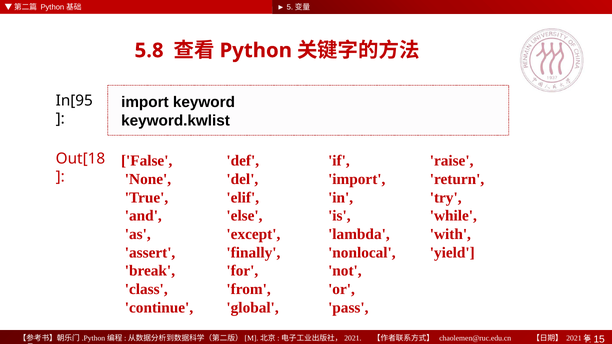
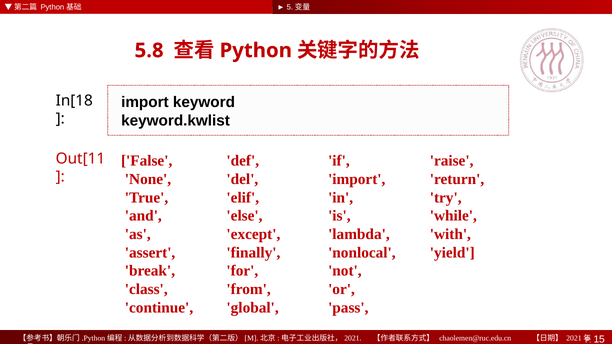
In[95: In[95 -> In[18
Out[18: Out[18 -> Out[11
